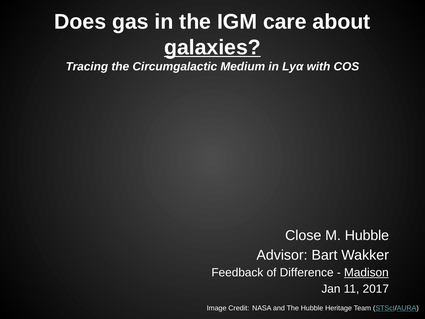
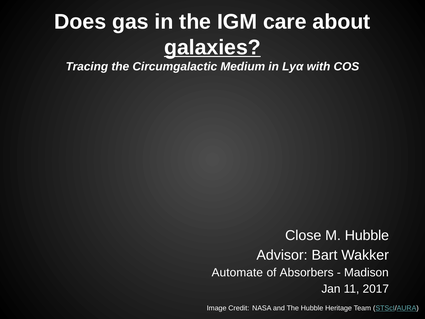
Feedback: Feedback -> Automate
Difference: Difference -> Absorbers
Madison underline: present -> none
